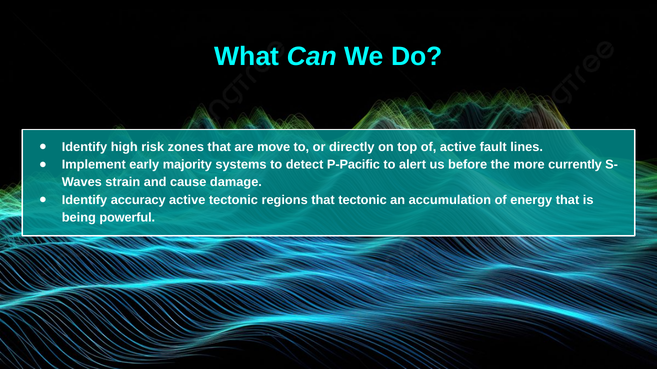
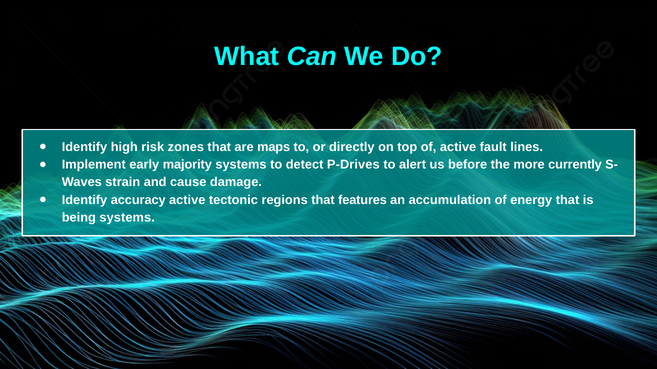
move: move -> maps
P-Pacific: P-Pacific -> P-Drives
that tectonic: tectonic -> features
being powerful: powerful -> systems
